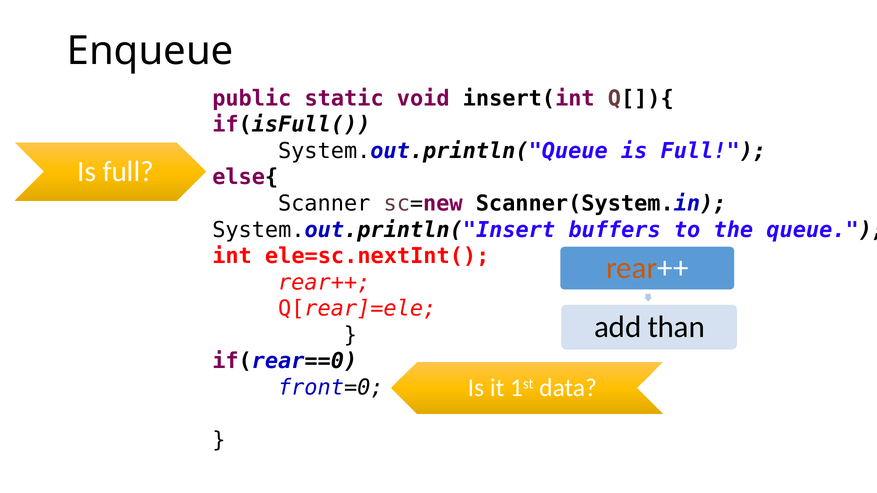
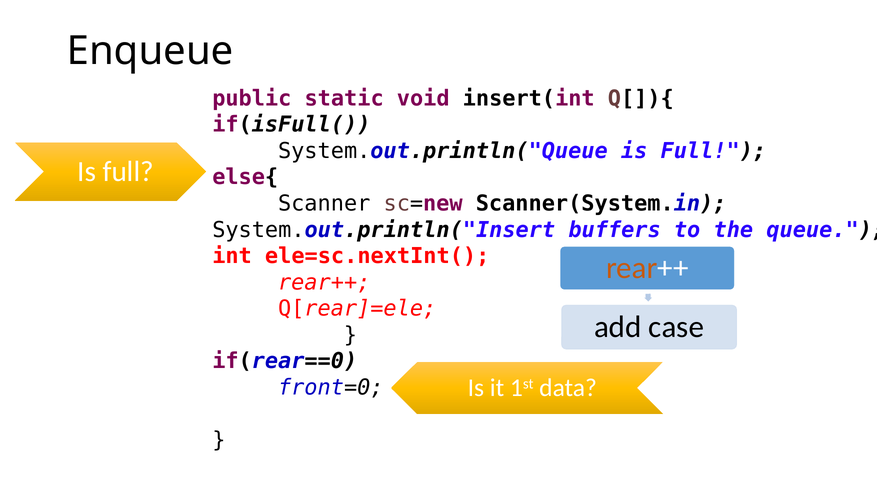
than: than -> case
